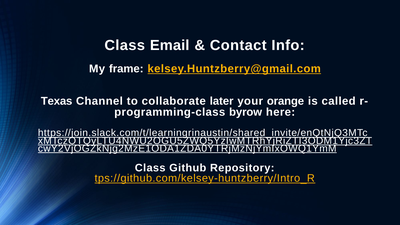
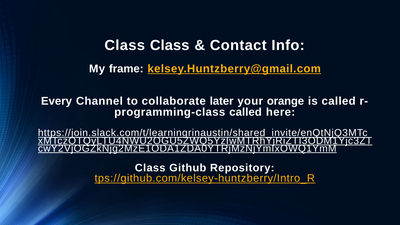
Class Email: Email -> Class
Texas: Texas -> Every
byrow at (246, 112): byrow -> called
